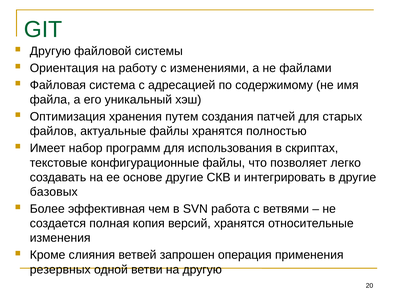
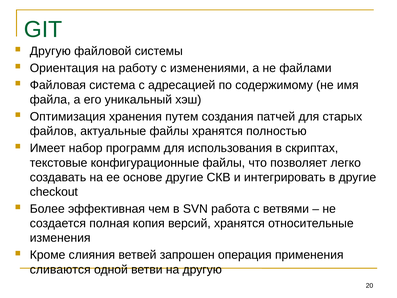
базовых: базовых -> checkout
резервных: резервных -> сливаются
